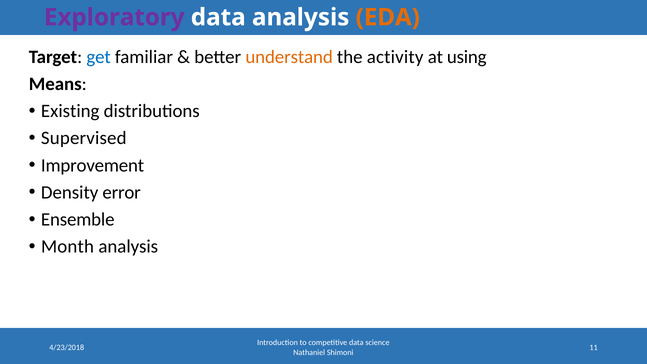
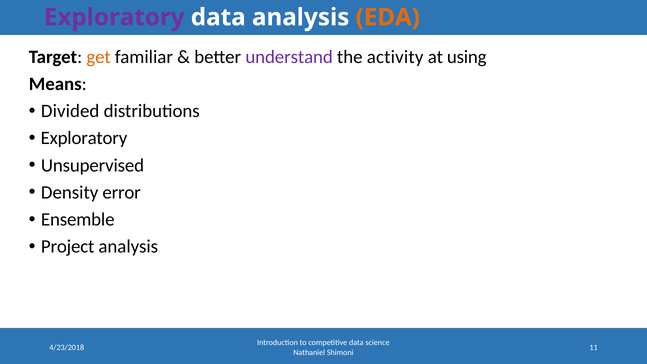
get colour: blue -> orange
understand colour: orange -> purple
Existing: Existing -> Divided
Supervised at (84, 138): Supervised -> Exploratory
Improvement: Improvement -> Unsupervised
Month: Month -> Project
